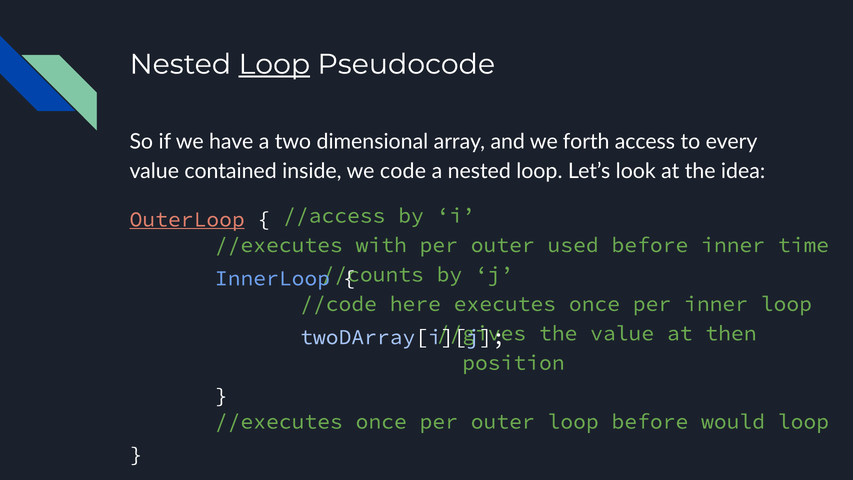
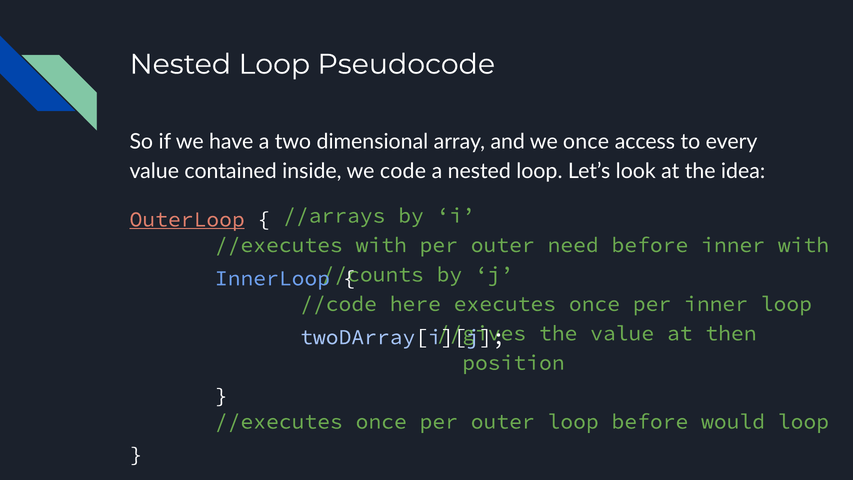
Loop at (274, 64) underline: present -> none
we forth: forth -> once
//access: //access -> //arrays
used: used -> need
inner time: time -> with
